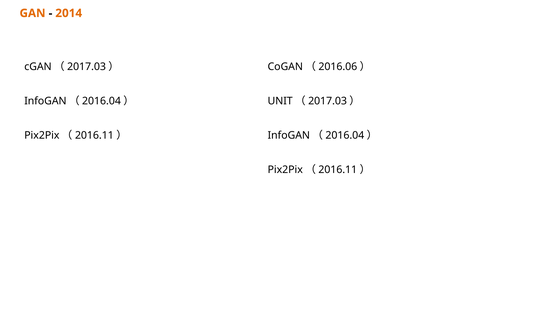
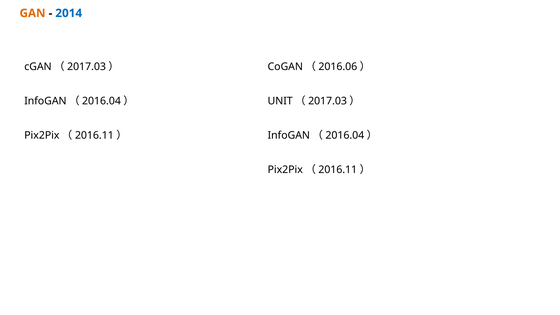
2014 colour: orange -> blue
